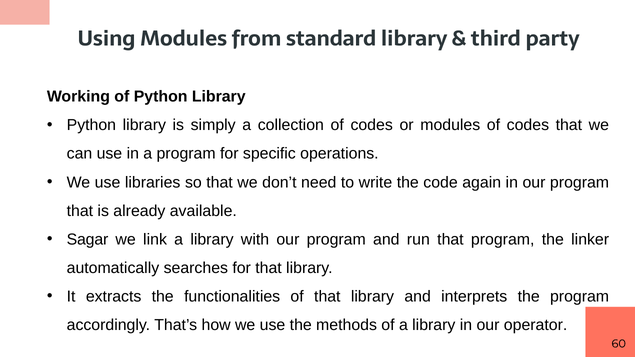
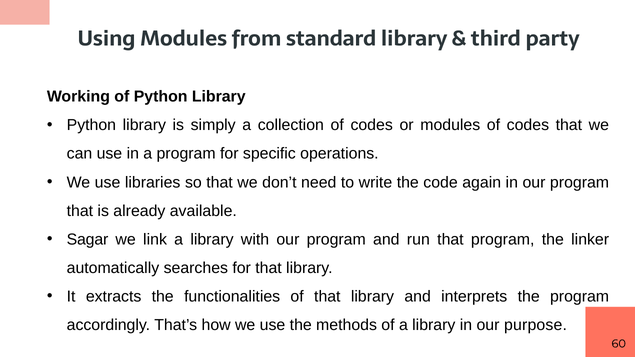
operator: operator -> purpose
